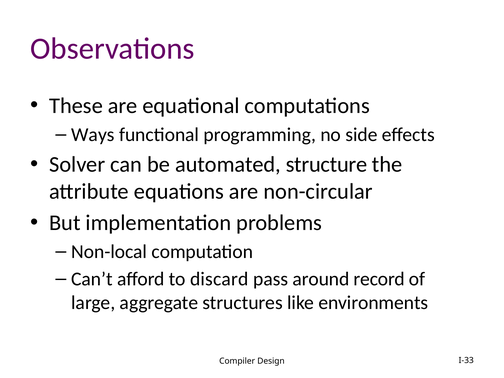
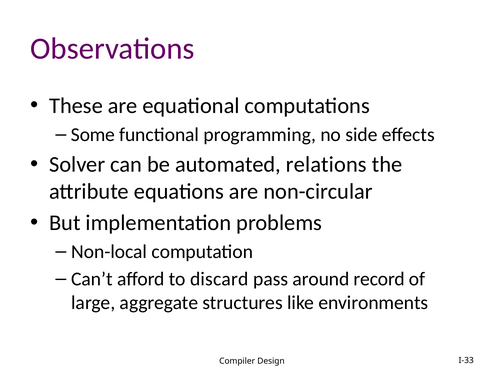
Ways: Ways -> Some
structure: structure -> relations
